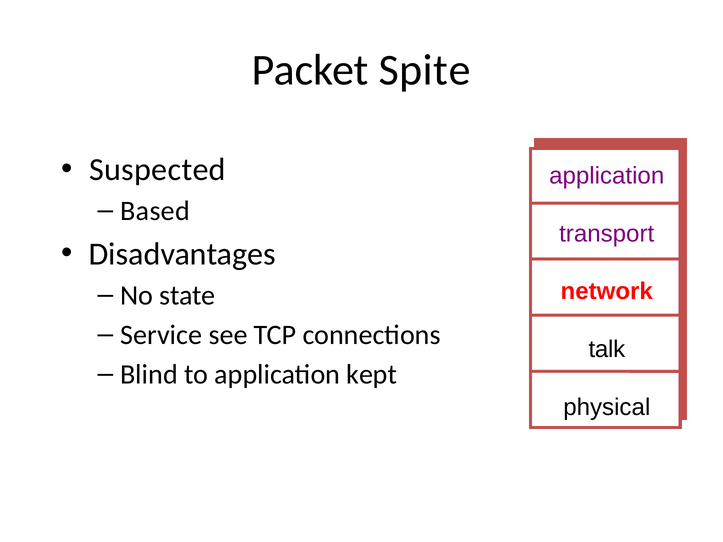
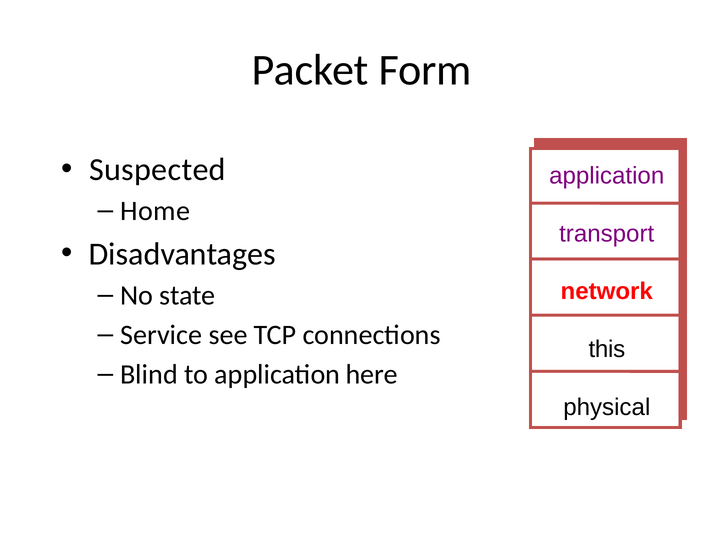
Spite: Spite -> Form
Based: Based -> Home
talk: talk -> this
kept: kept -> here
